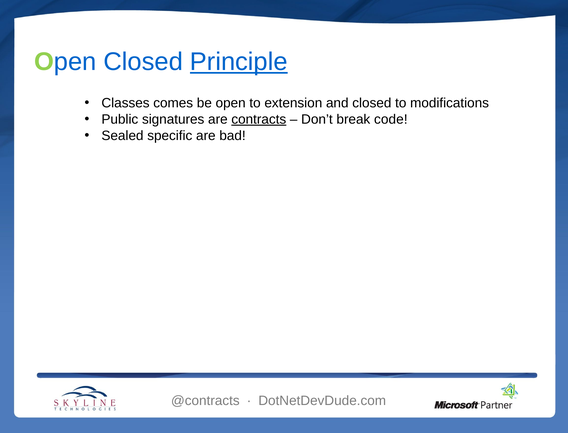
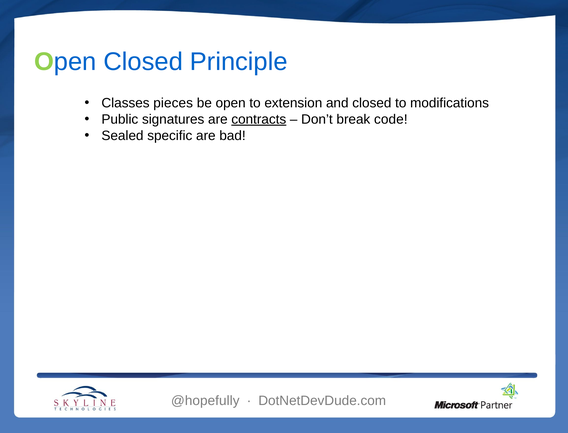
Principle underline: present -> none
comes: comes -> pieces
@contracts: @contracts -> @hopefully
